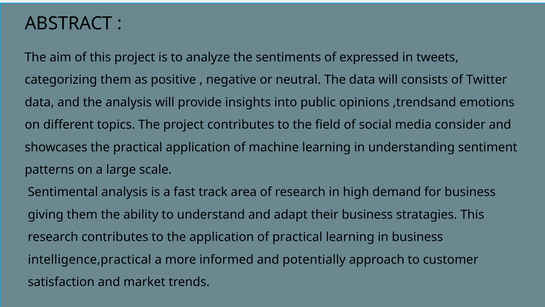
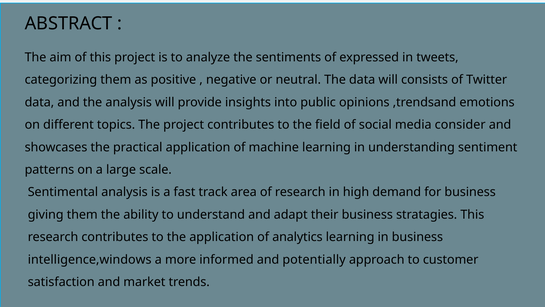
of practical: practical -> analytics
intelligence,practical: intelligence,practical -> intelligence,windows
